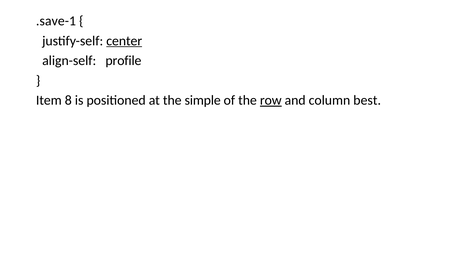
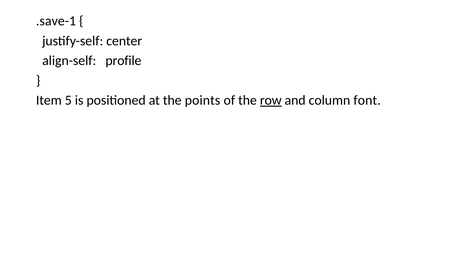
center underline: present -> none
8: 8 -> 5
simple: simple -> points
best: best -> font
